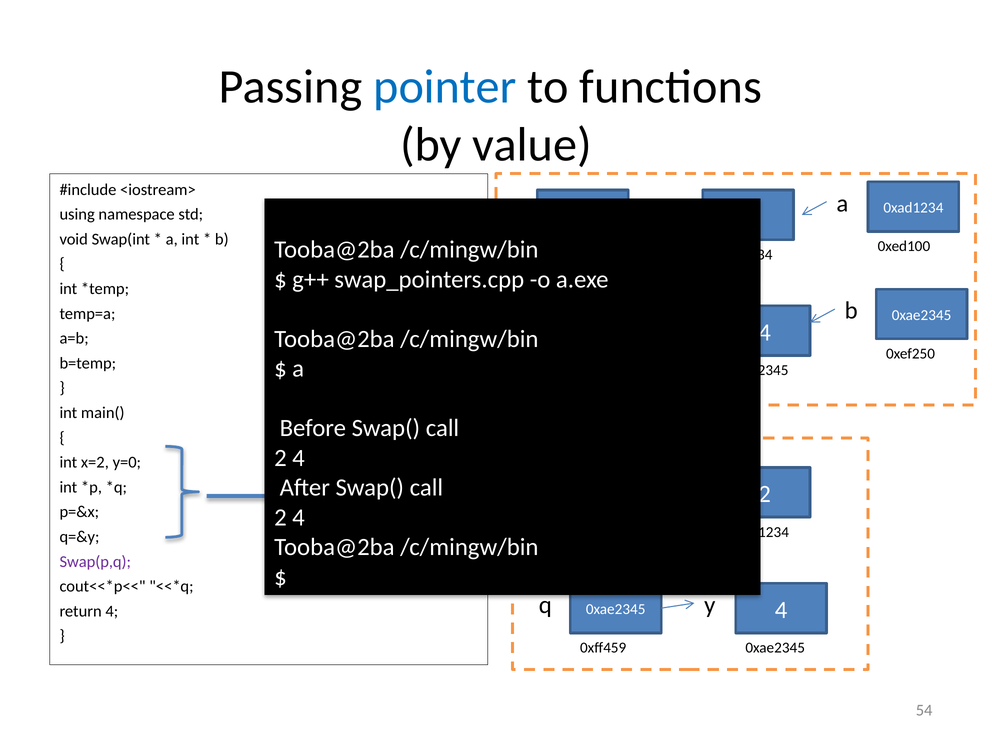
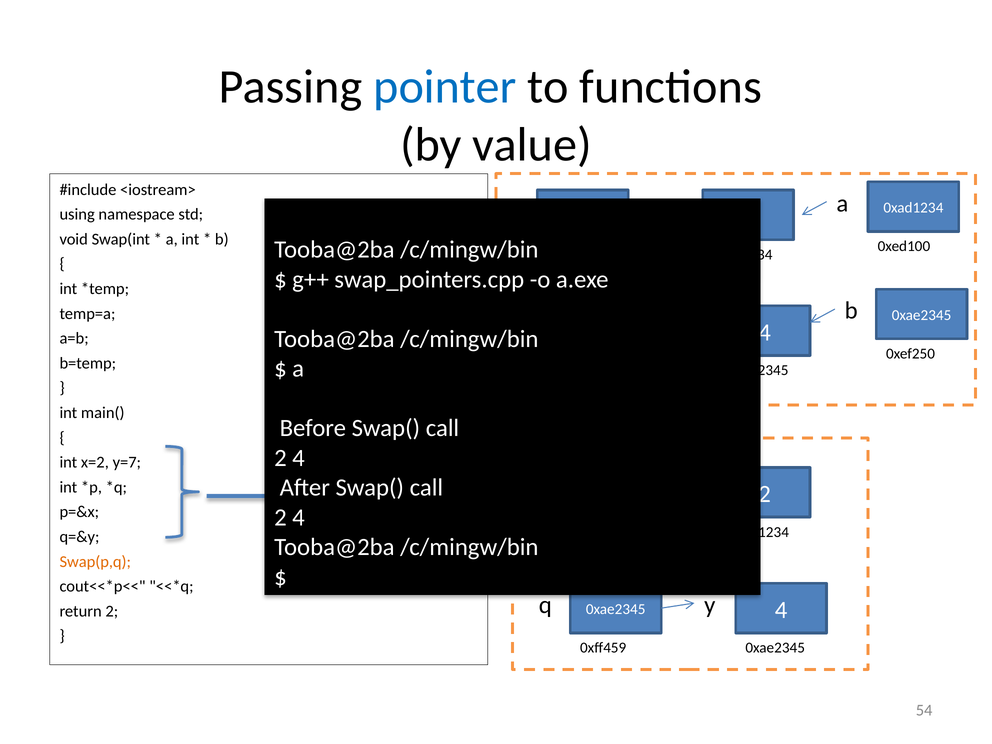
y=0: y=0 -> y=7
Swap(p,q colour: purple -> orange
return 4: 4 -> 2
